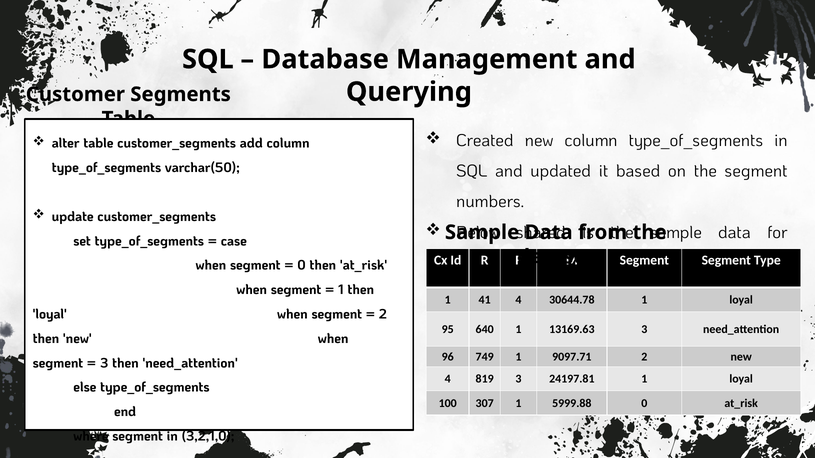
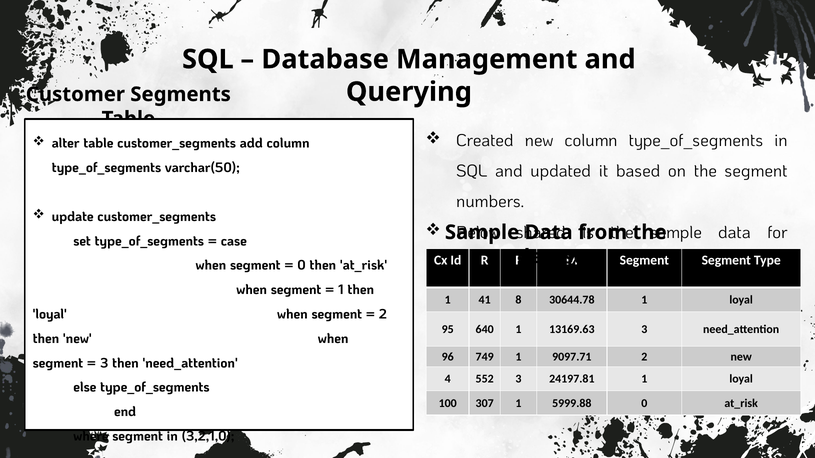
41 4: 4 -> 8
819: 819 -> 552
